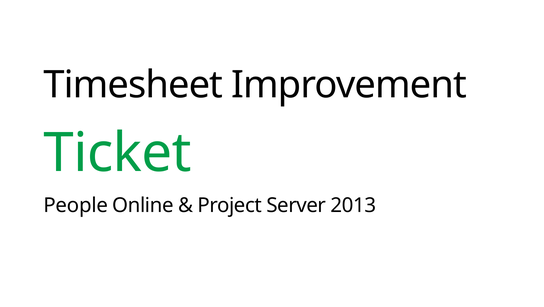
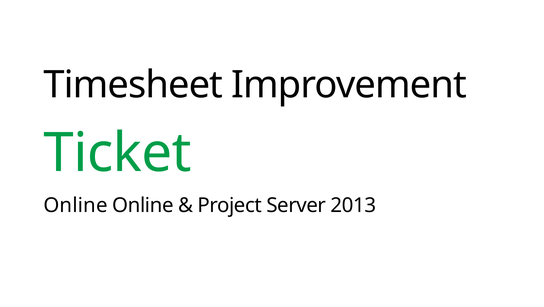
People at (76, 205): People -> Online
